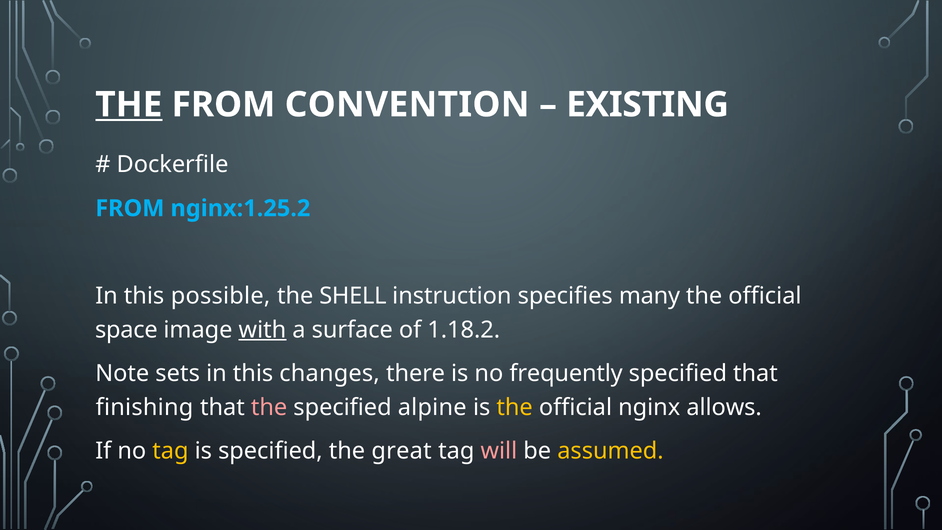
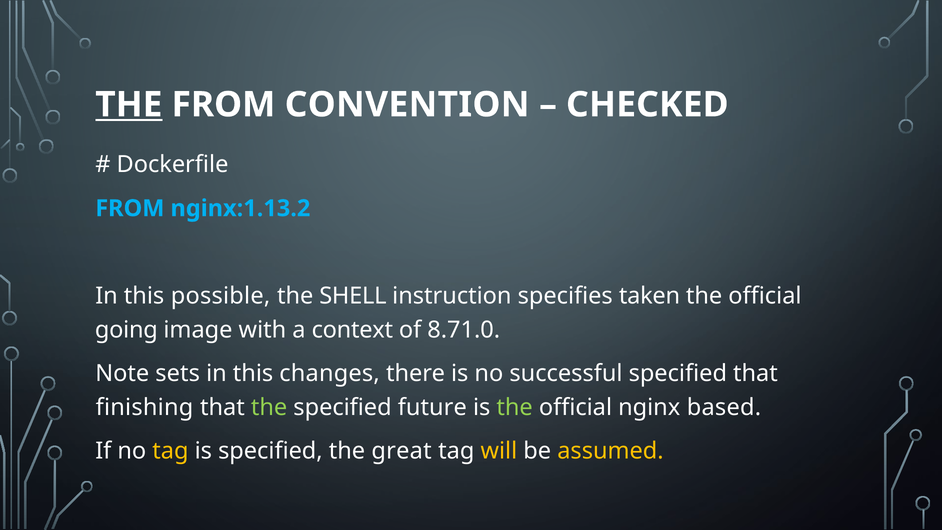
EXISTING: EXISTING -> CHECKED
nginx:1.25.2: nginx:1.25.2 -> nginx:1.13.2
many: many -> taken
space: space -> going
with underline: present -> none
surface: surface -> context
1.18.2: 1.18.2 -> 8.71.0
frequently: frequently -> successful
the at (269, 407) colour: pink -> light green
alpine: alpine -> future
the at (515, 407) colour: yellow -> light green
allows: allows -> based
will colour: pink -> yellow
